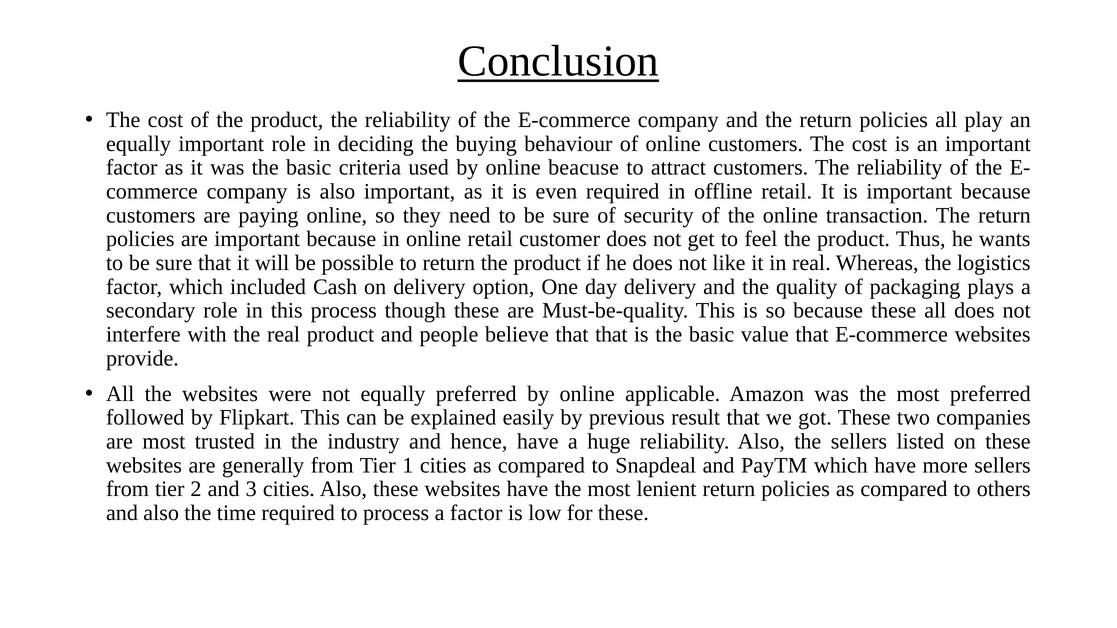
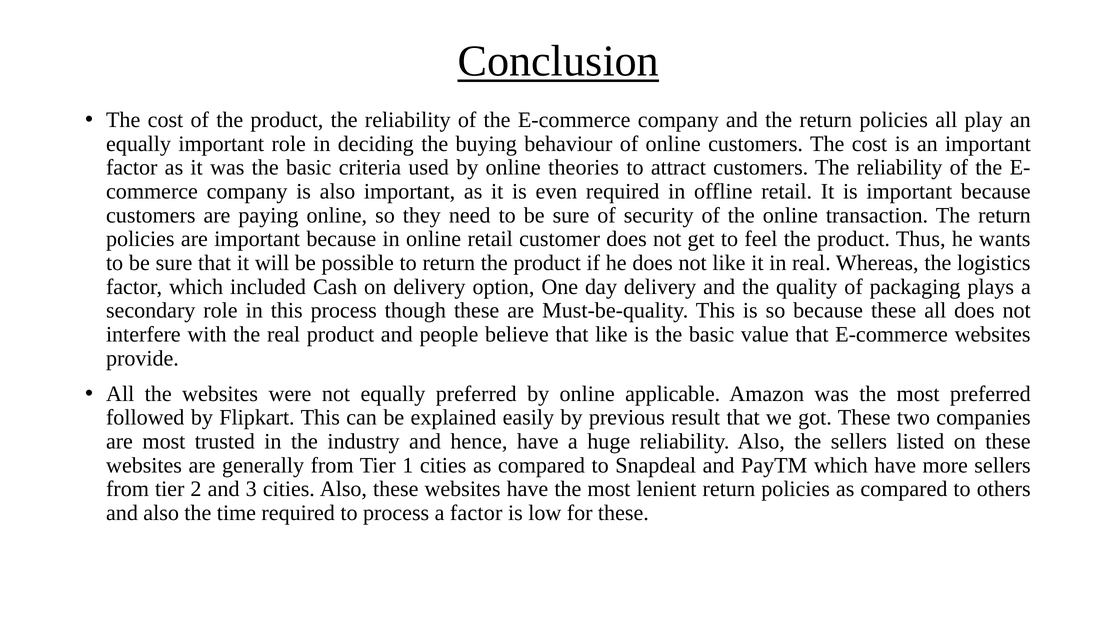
beacuse: beacuse -> theories
that that: that -> like
